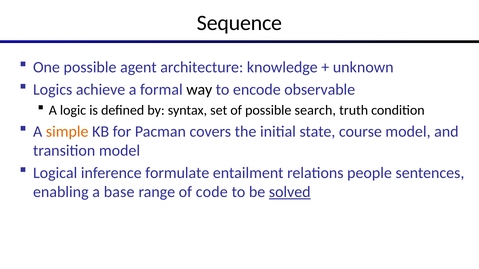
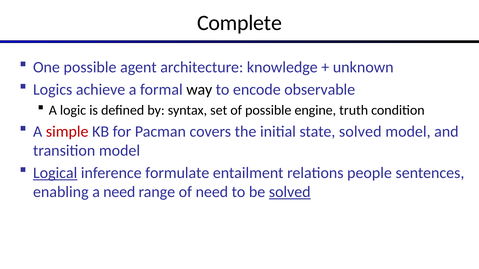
Sequence: Sequence -> Complete
search: search -> engine
simple colour: orange -> red
state course: course -> solved
Logical underline: none -> present
a base: base -> need
of code: code -> need
